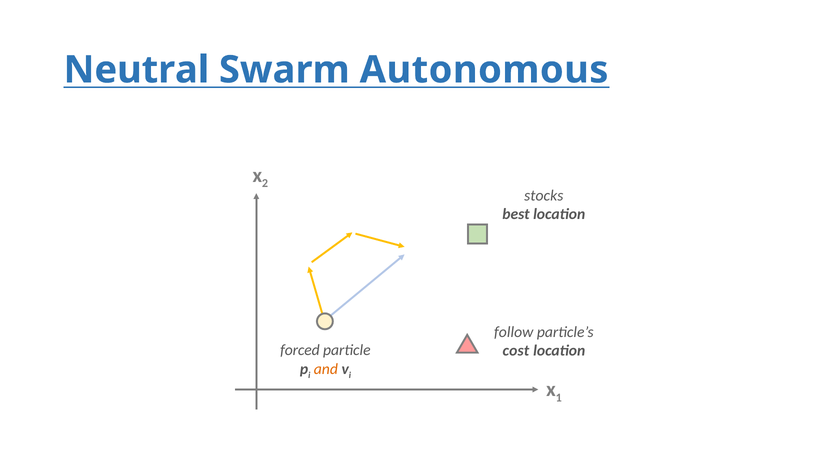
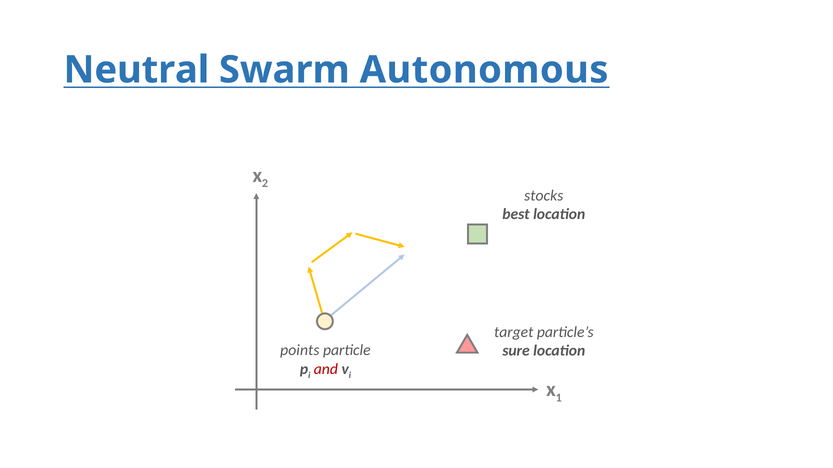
follow: follow -> target
forced: forced -> points
cost: cost -> sure
and colour: orange -> red
